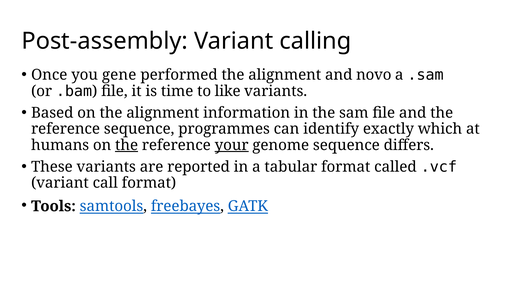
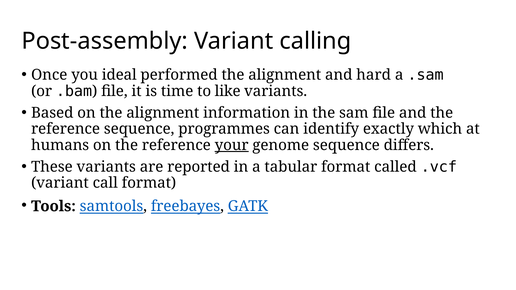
gene: gene -> ideal
novo: novo -> hard
the at (127, 145) underline: present -> none
